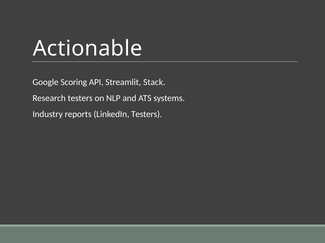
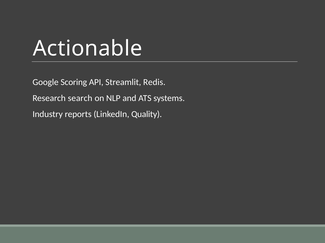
Stack: Stack -> Redis
Research testers: testers -> search
LinkedIn Testers: Testers -> Quality
